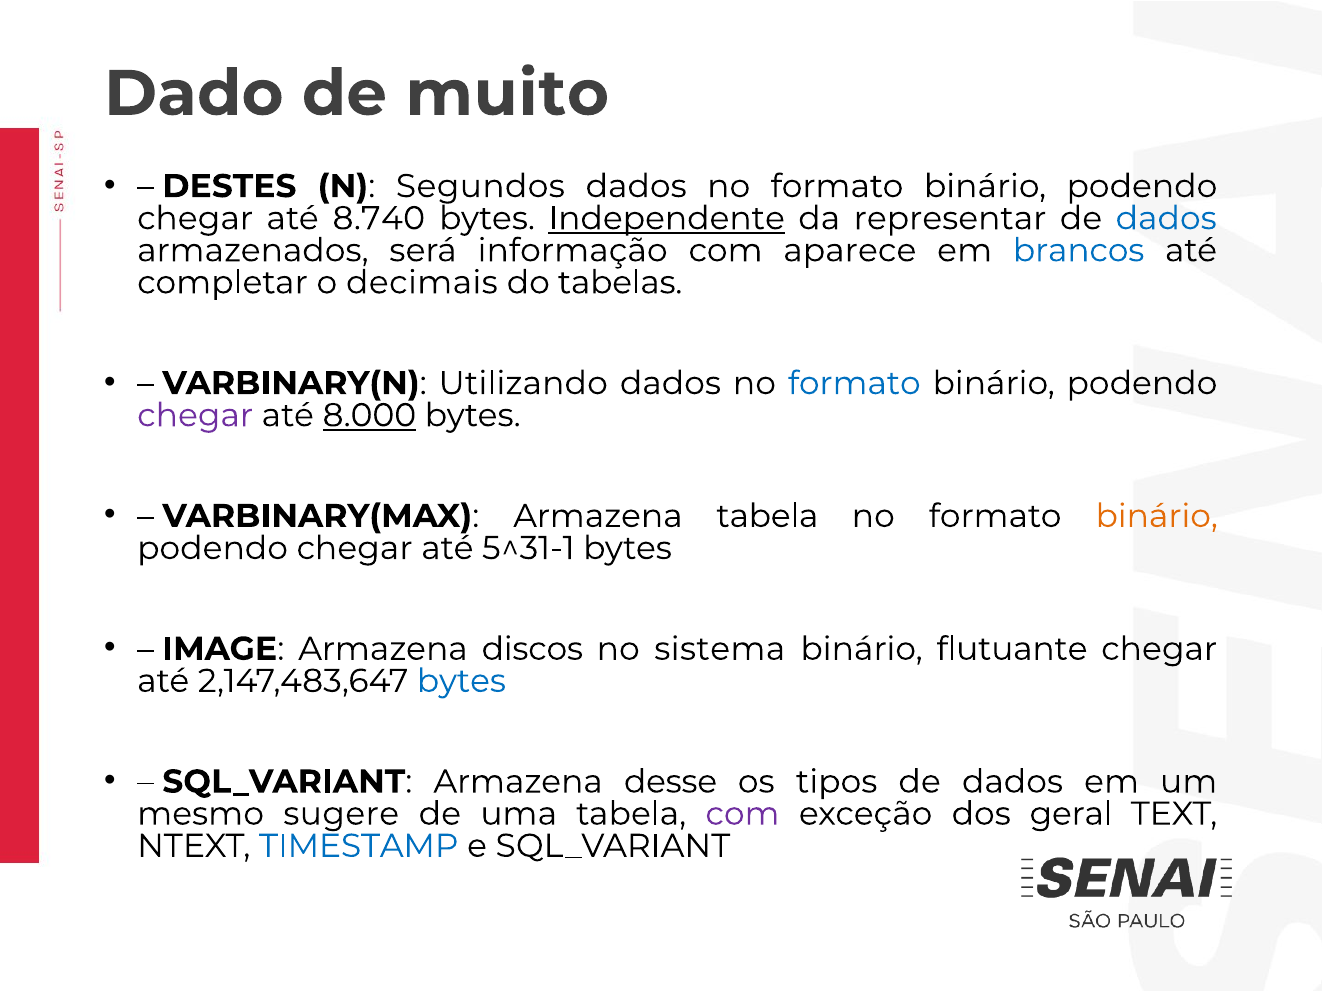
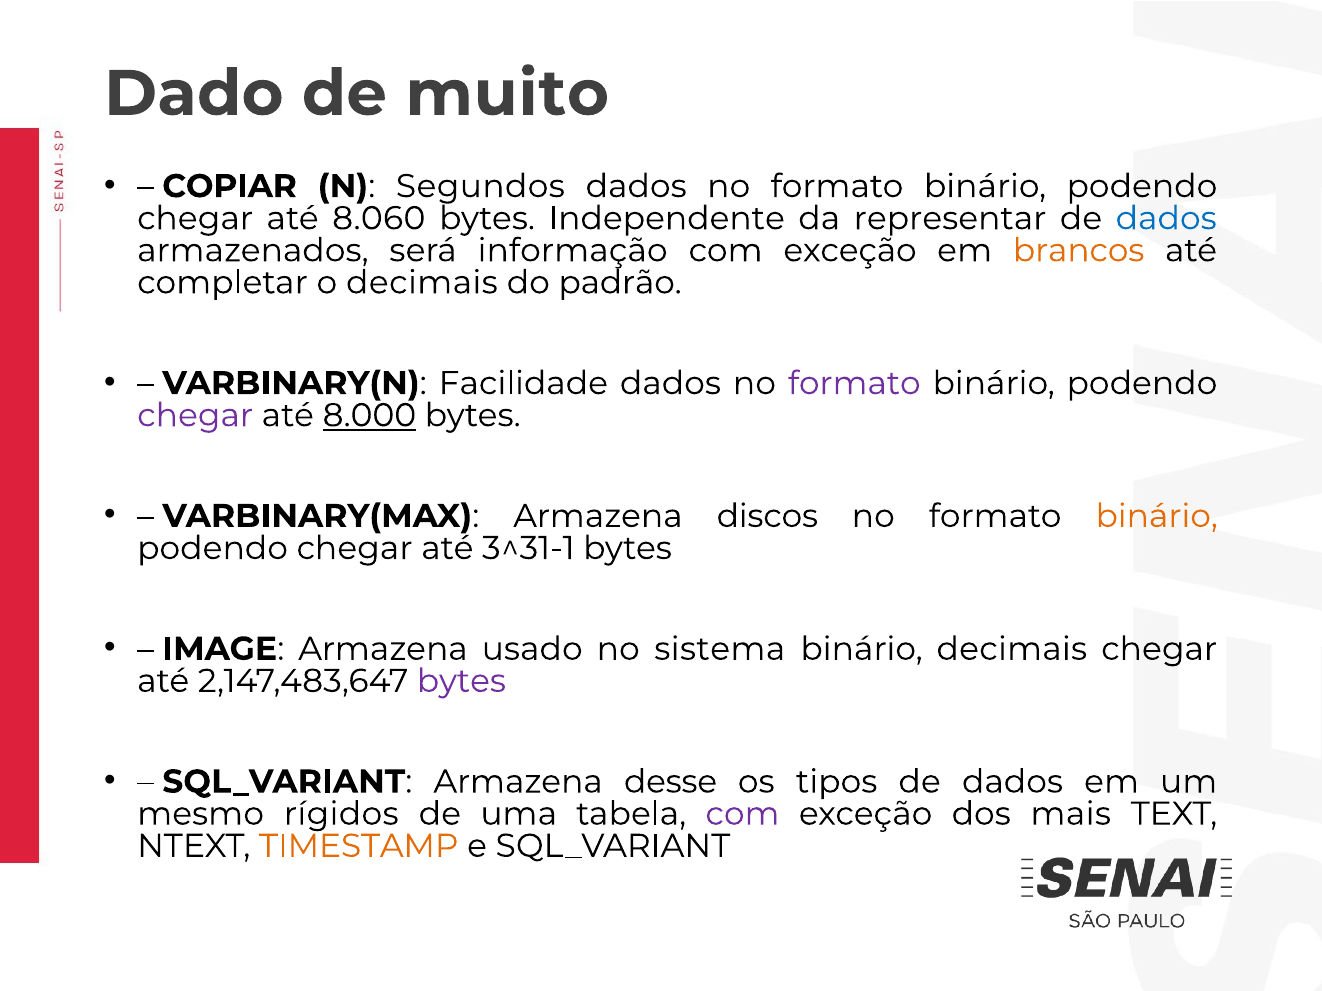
DESTES: DESTES -> COPIAR
8.740: 8.740 -> 8.060
Independente underline: present -> none
aparece at (850, 251): aparece -> exceção
brancos colour: blue -> orange
tabelas: tabelas -> padrão
Utilizando: Utilizando -> Facilidade
formato at (854, 383) colour: blue -> purple
Armazena tabela: tabela -> discos
5^31-1: 5^31-1 -> 3^31-1
discos: discos -> usado
binário flutuante: flutuante -> decimais
bytes at (461, 681) colour: blue -> purple
sugere: sugere -> rígidos
geral: geral -> mais
TIMESTAMP colour: blue -> orange
